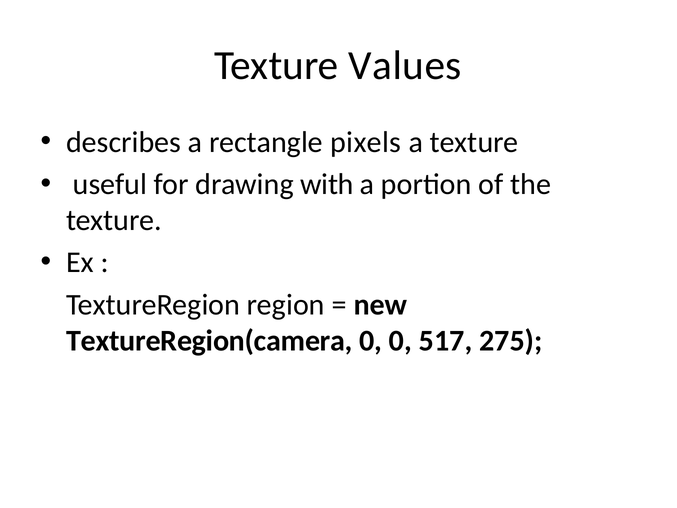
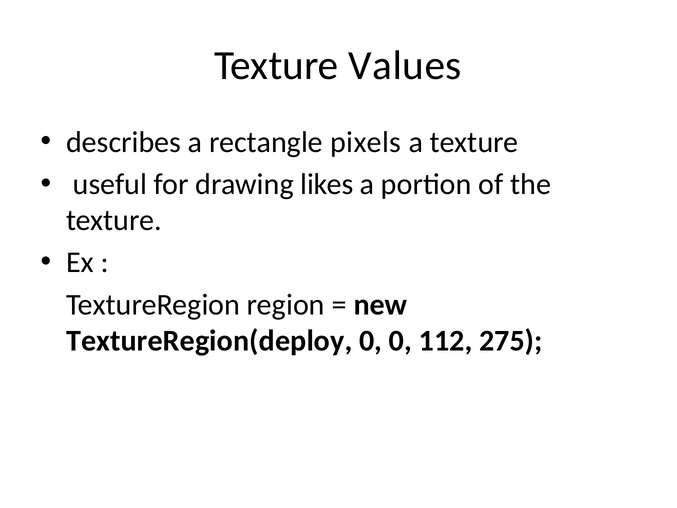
with: with -> likes
TextureRegion(camera: TextureRegion(camera -> TextureRegion(deploy
517: 517 -> 112
